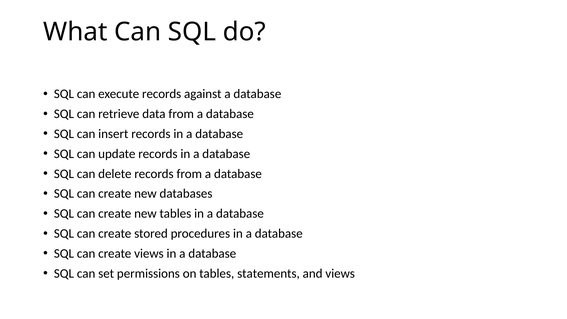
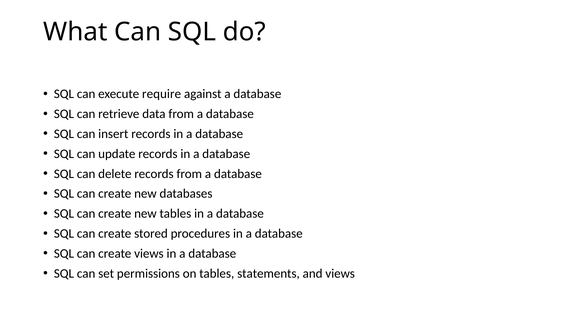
execute records: records -> require
